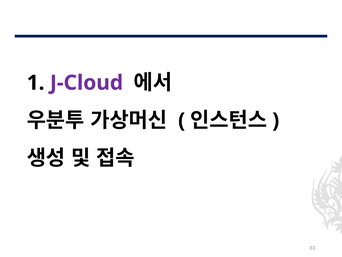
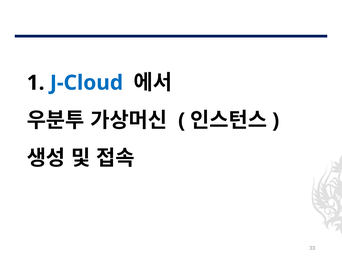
J-Cloud colour: purple -> blue
